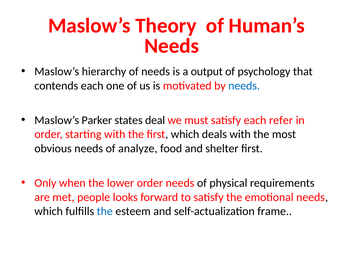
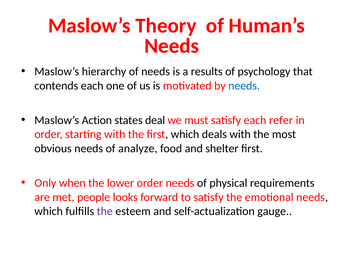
output: output -> results
Parker: Parker -> Action
the at (105, 211) colour: blue -> purple
frame: frame -> gauge
